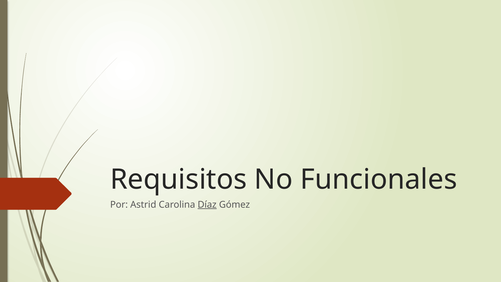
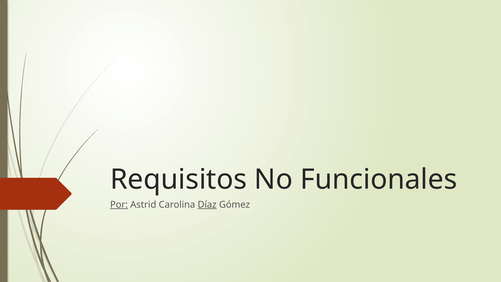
Por underline: none -> present
